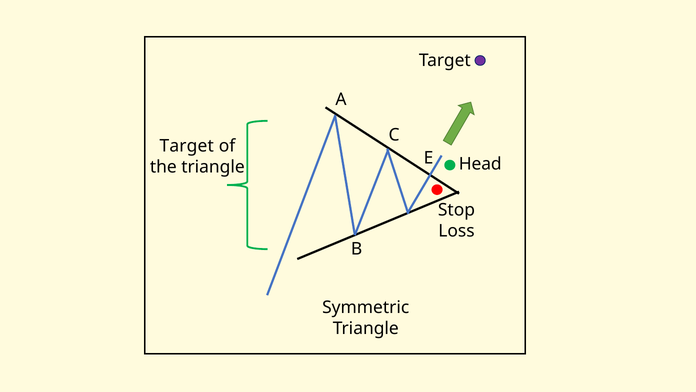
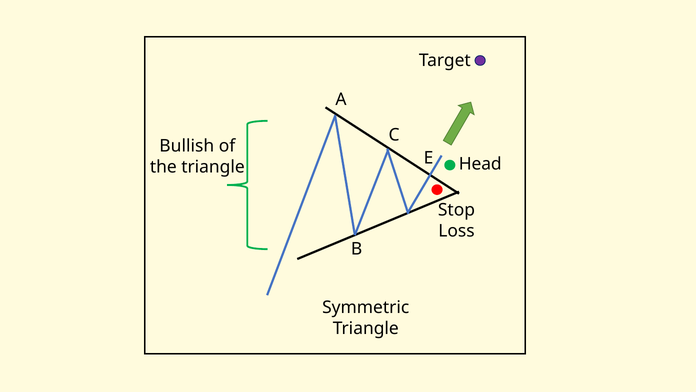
Target at (187, 146): Target -> Bullish
